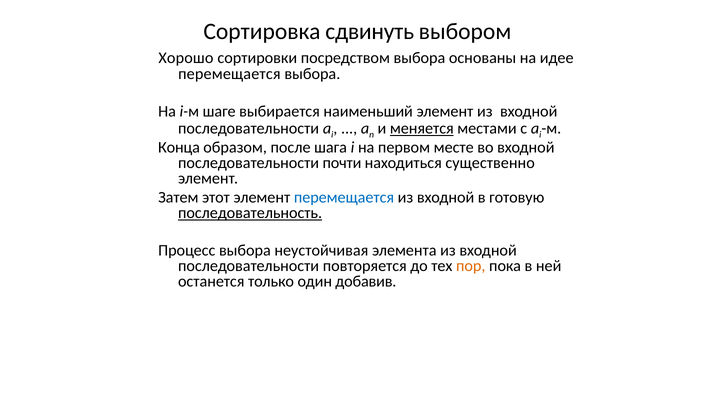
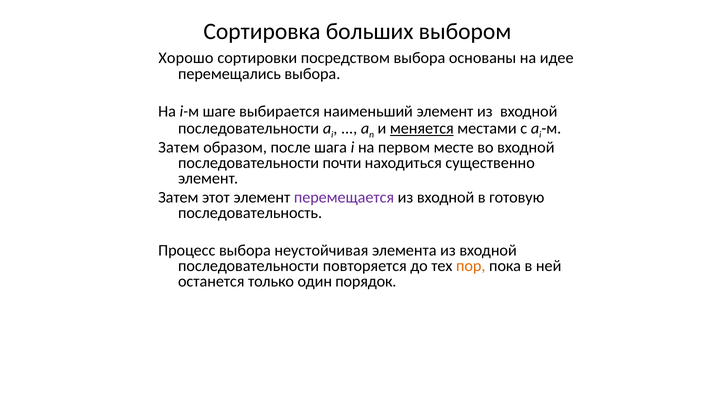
сдвинуть: сдвинуть -> больших
перемещается at (229, 74): перемещается -> перемещались
Конца at (179, 148): Конца -> Затем
перемещается at (344, 197) colour: blue -> purple
последовательность underline: present -> none
добавив: добавив -> порядок
